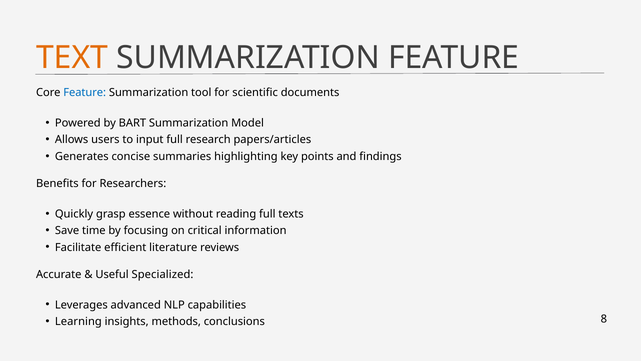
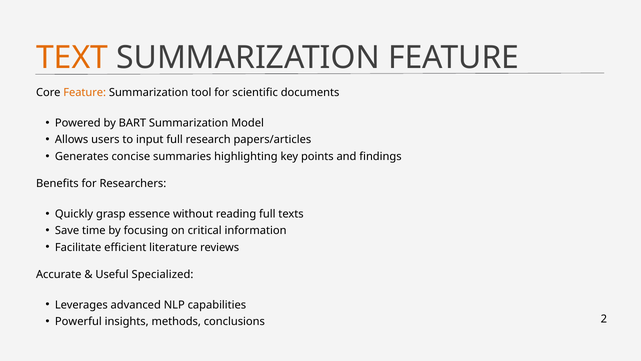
Feature at (85, 93) colour: blue -> orange
Learning: Learning -> Powerful
8: 8 -> 2
